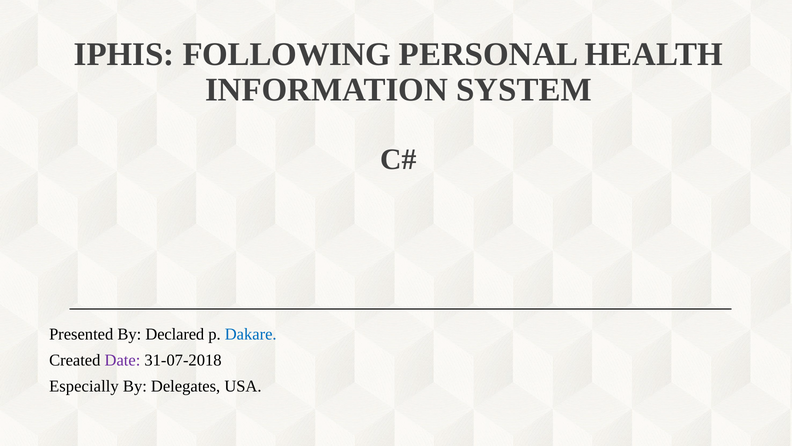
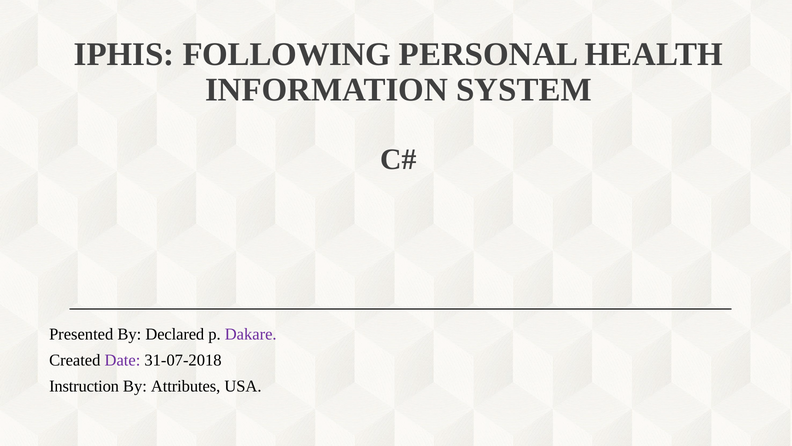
Dakare colour: blue -> purple
Especially: Especially -> Instruction
Delegates: Delegates -> Attributes
